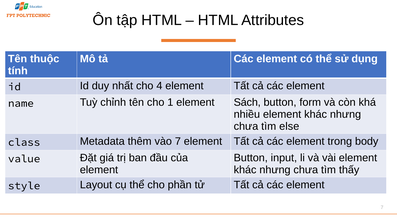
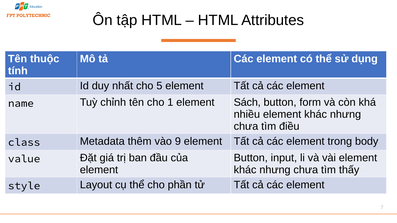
4: 4 -> 5
else: else -> điều
vào 7: 7 -> 9
